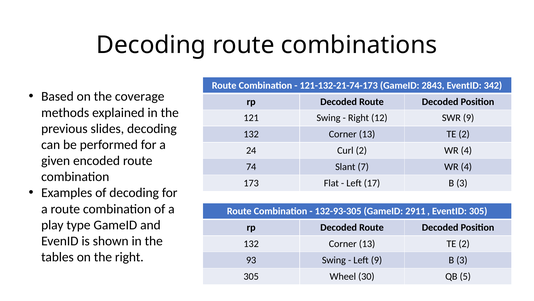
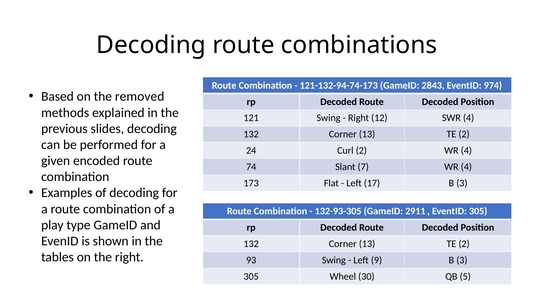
121-132-21-74-173: 121-132-21-74-173 -> 121-132-94-74-173
342: 342 -> 974
coverage: coverage -> removed
SWR 9: 9 -> 4
